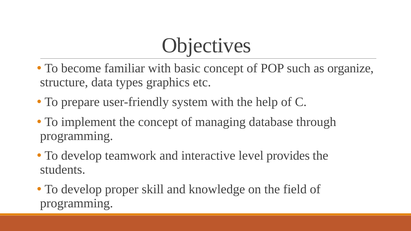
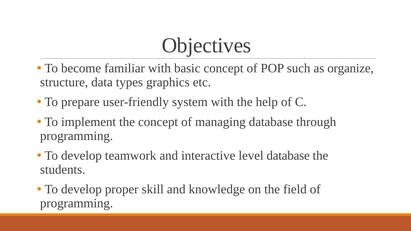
level provides: provides -> database
